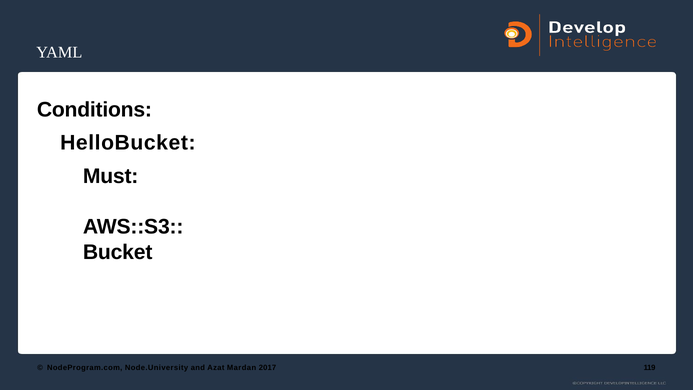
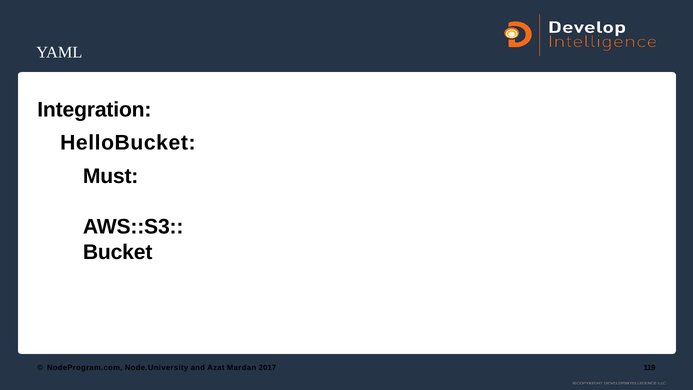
Conditions: Conditions -> Integration
